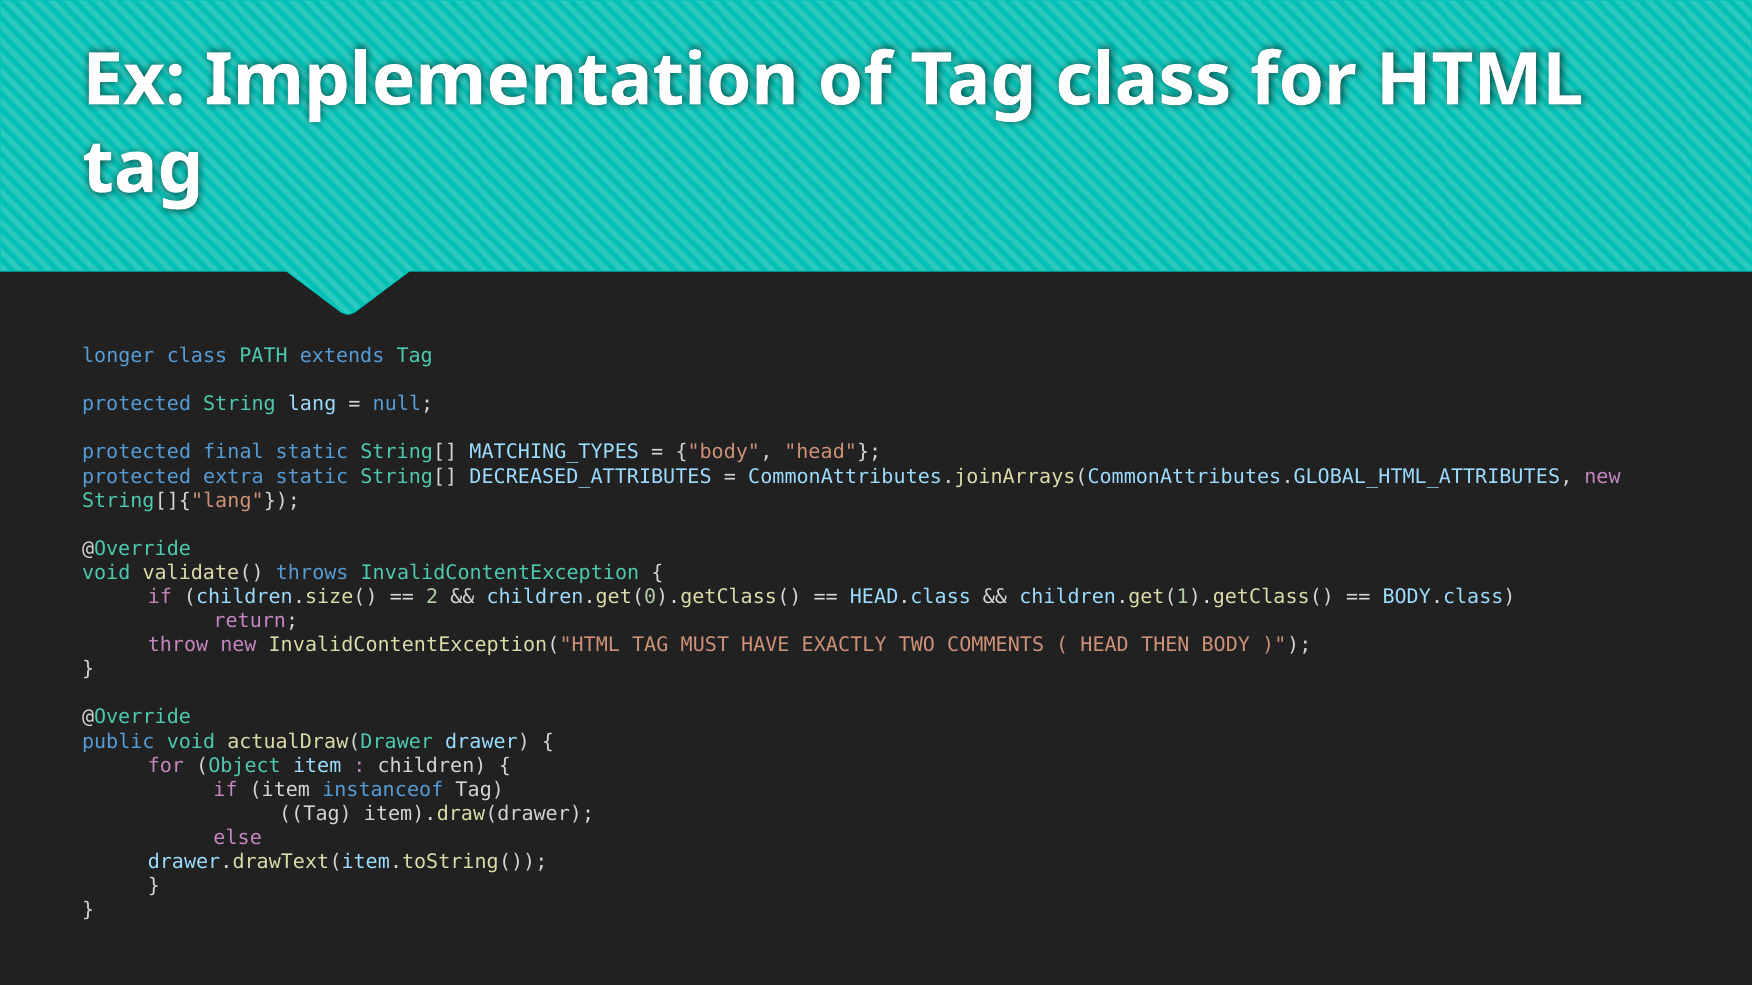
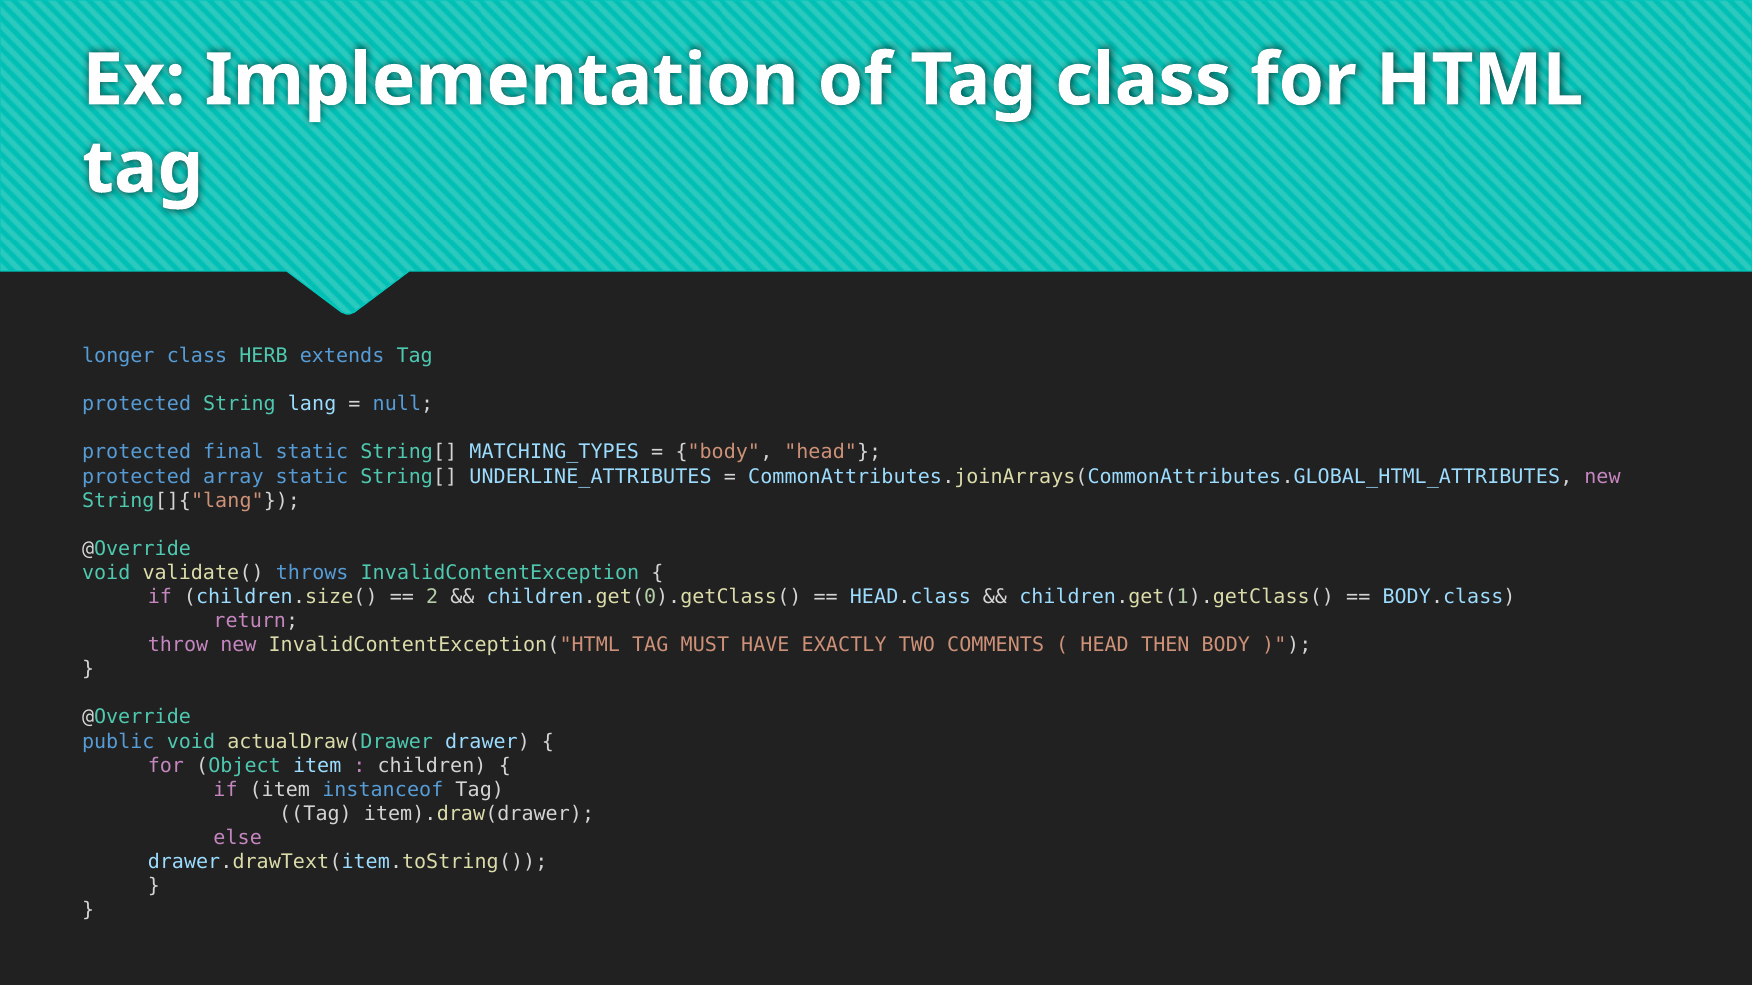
PATH: PATH -> HERB
extra: extra -> array
DECREASED_ATTRIBUTES: DECREASED_ATTRIBUTES -> UNDERLINE_ATTRIBUTES
